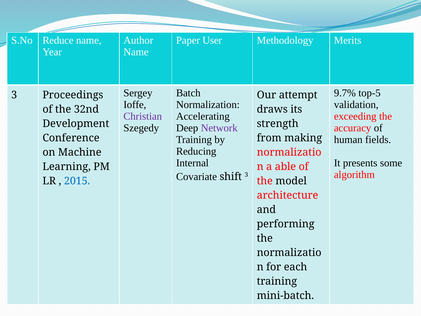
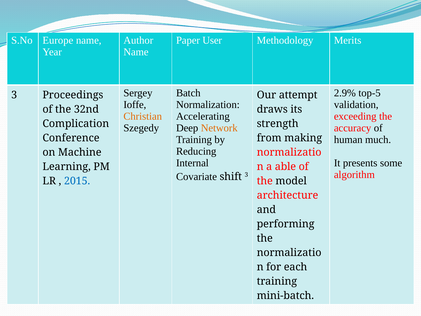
Reduce: Reduce -> Europe
9.7%: 9.7% -> 2.9%
Christian colour: purple -> orange
Development: Development -> Complication
Network colour: purple -> orange
fields: fields -> much
